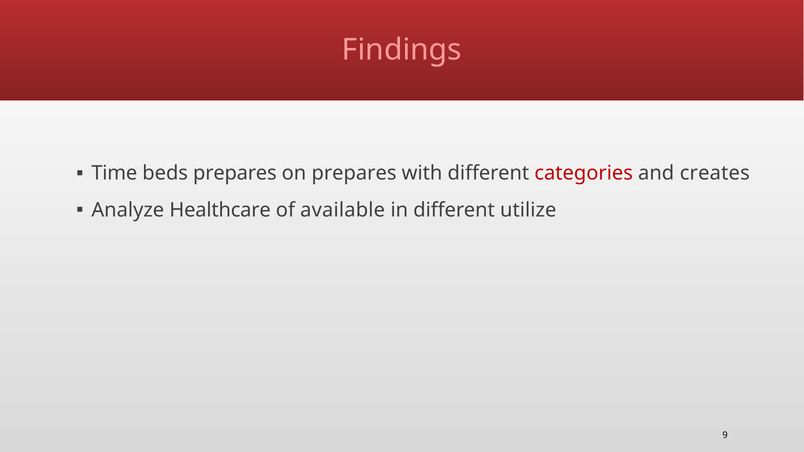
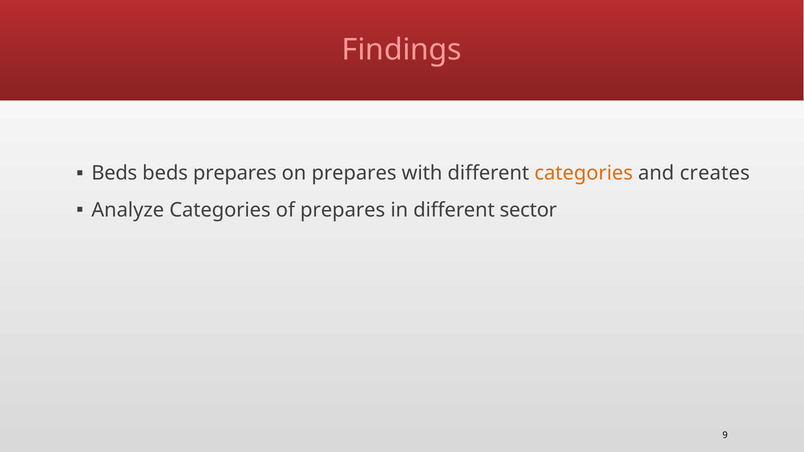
Time at (114, 173): Time -> Beds
categories at (584, 173) colour: red -> orange
Analyze Healthcare: Healthcare -> Categories
of available: available -> prepares
utilize: utilize -> sector
